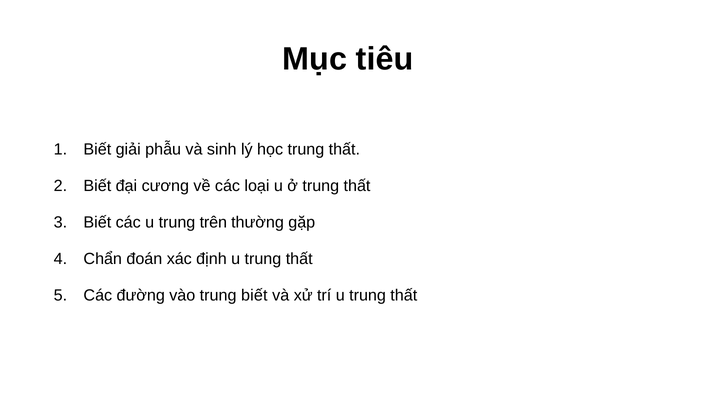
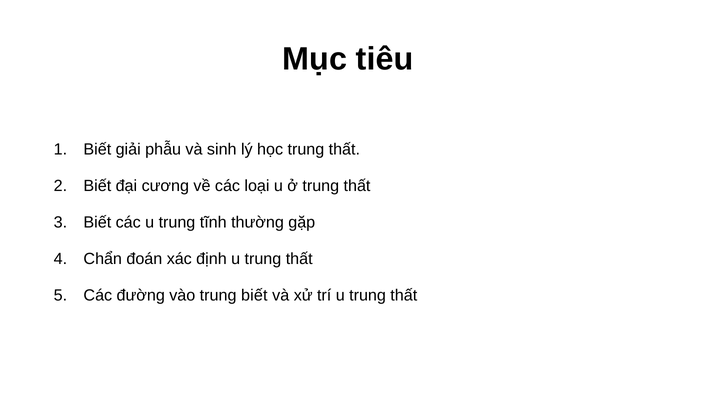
trên: trên -> tĩnh
